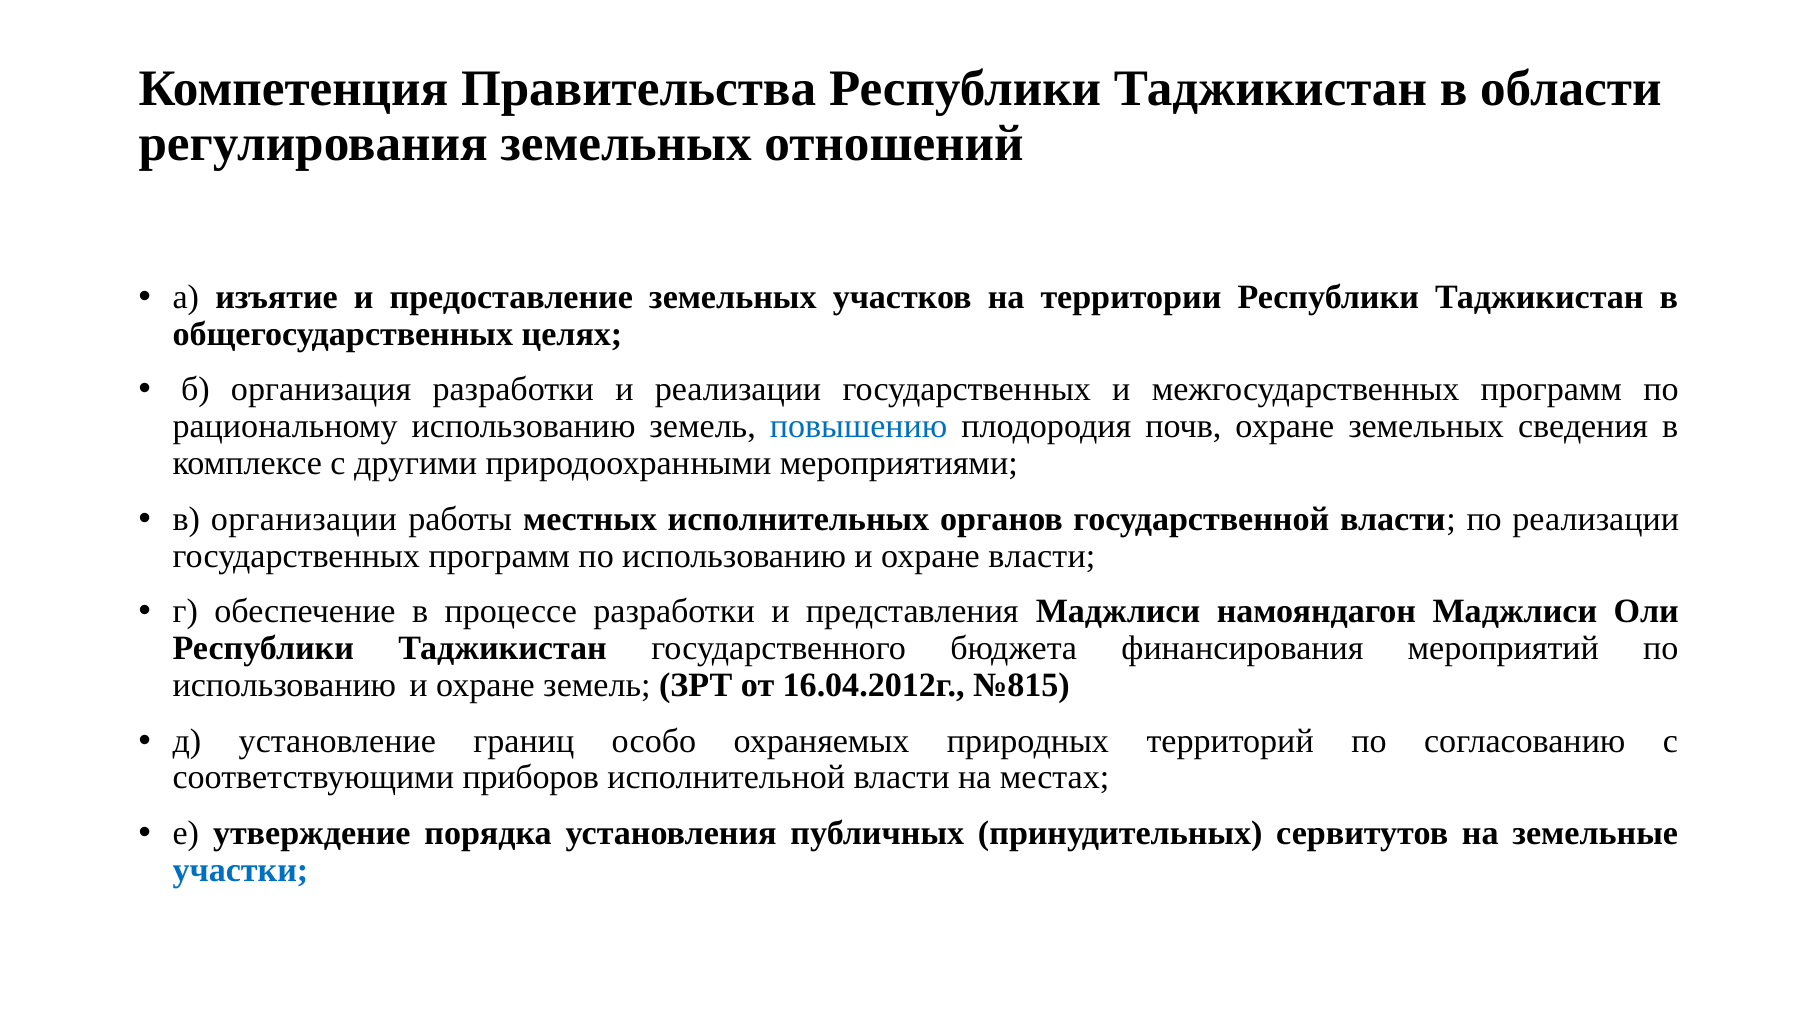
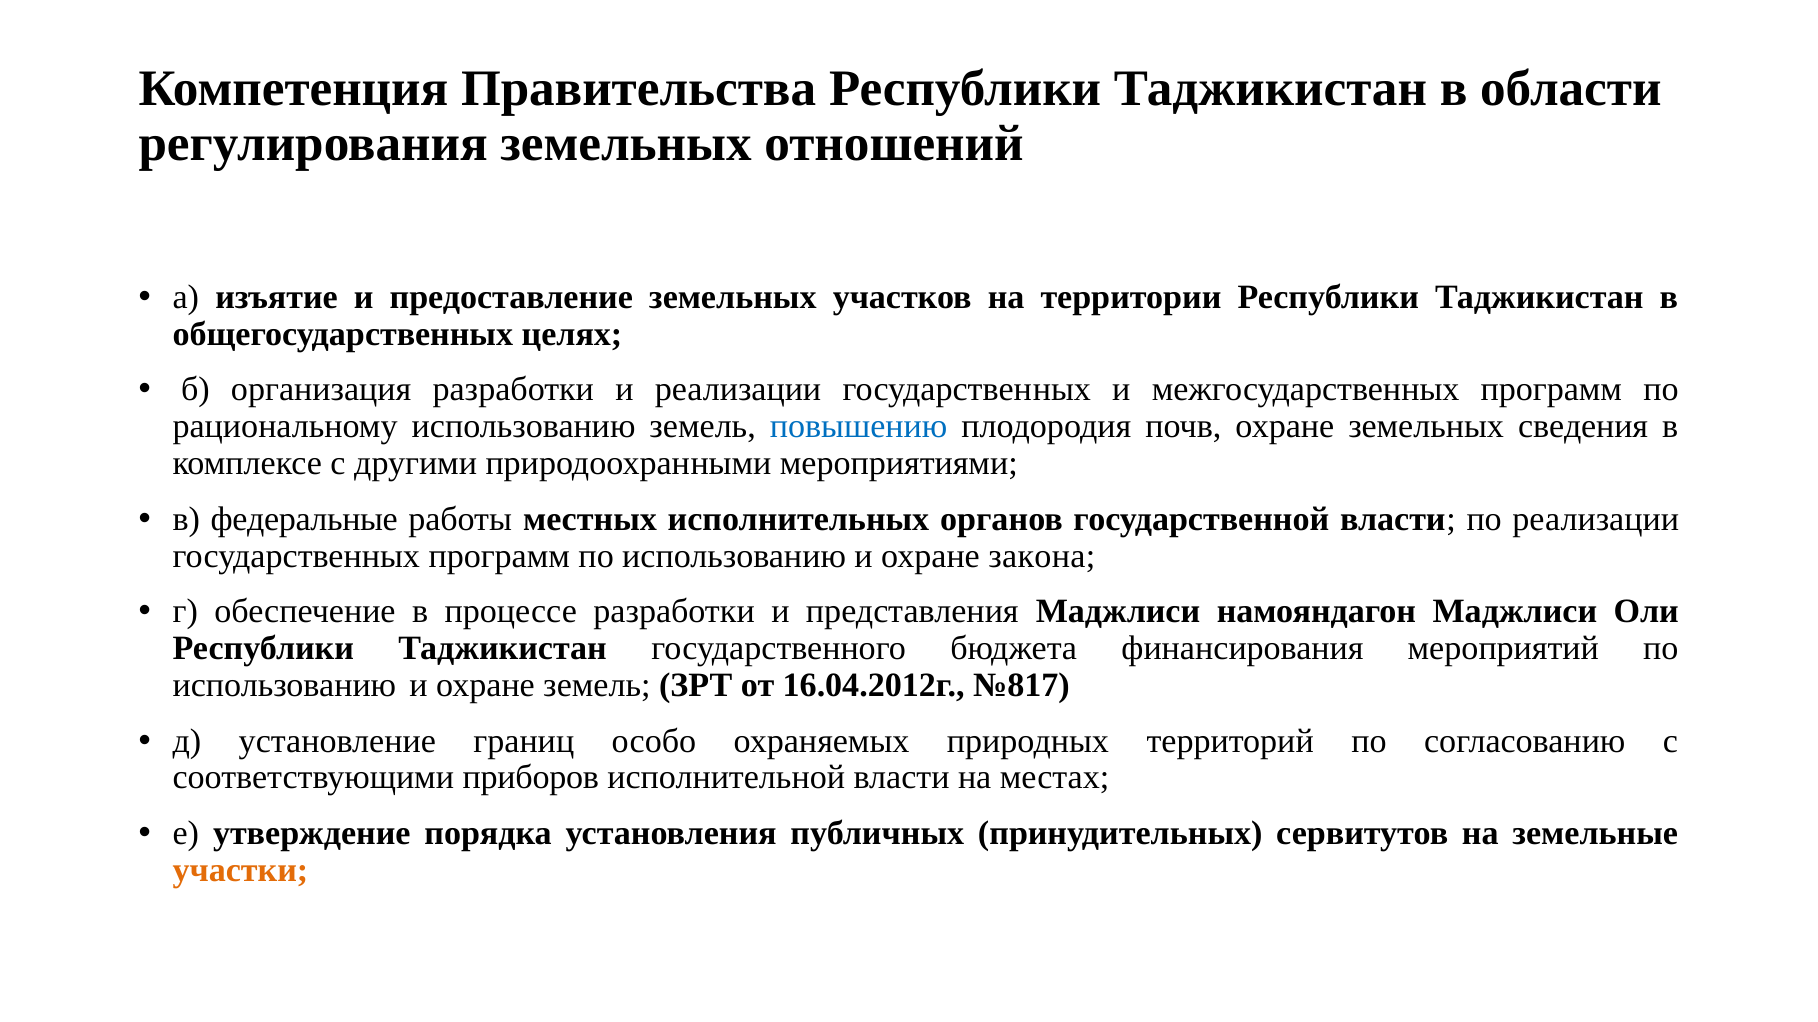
организации: организации -> федеральные
охране власти: власти -> закона
№815: №815 -> №817
участки colour: blue -> orange
